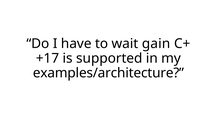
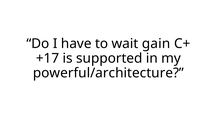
examples/architecture: examples/architecture -> powerful/architecture
